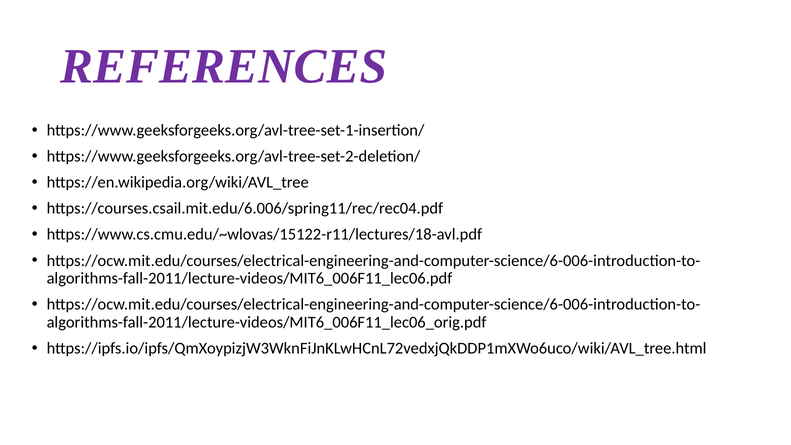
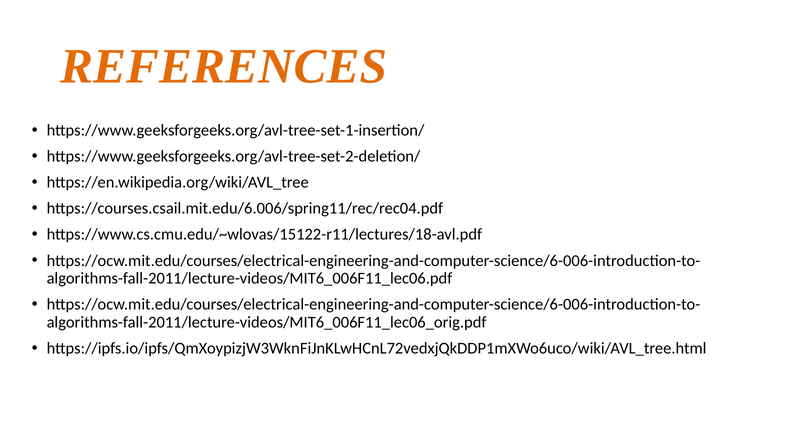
REFERENCES colour: purple -> orange
